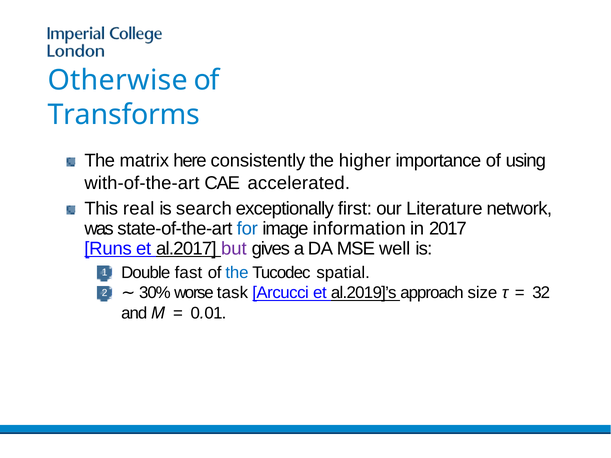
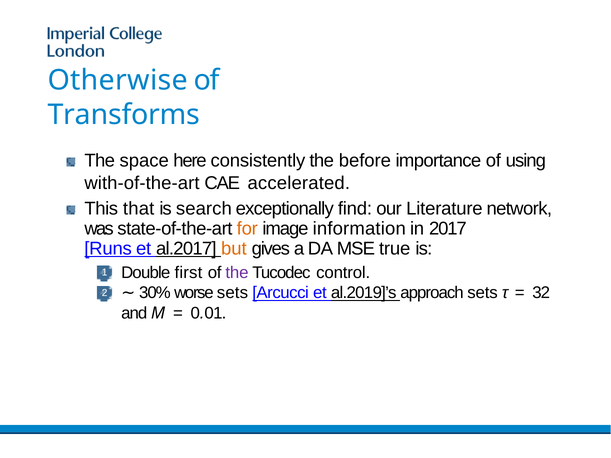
matrix: matrix -> space
higher: higher -> before
real: real -> that
first: first -> find
for colour: blue -> orange
but colour: purple -> orange
well: well -> true
fast: fast -> first
the at (237, 273) colour: blue -> purple
spatial: spatial -> control
worse task: task -> sets
approach size: size -> sets
